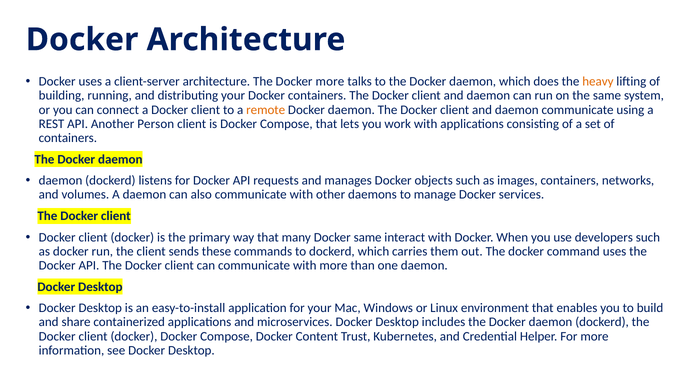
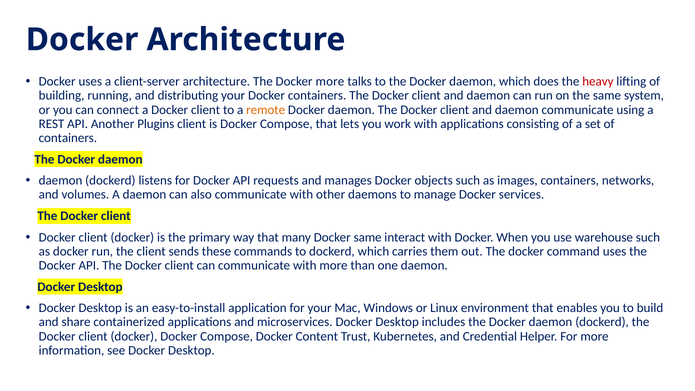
heavy colour: orange -> red
Person: Person -> Plugins
developers: developers -> warehouse
